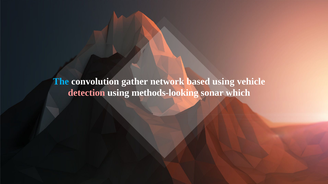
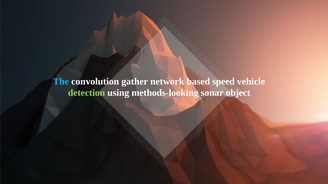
based using: using -> speed
detection colour: pink -> light green
which: which -> object
